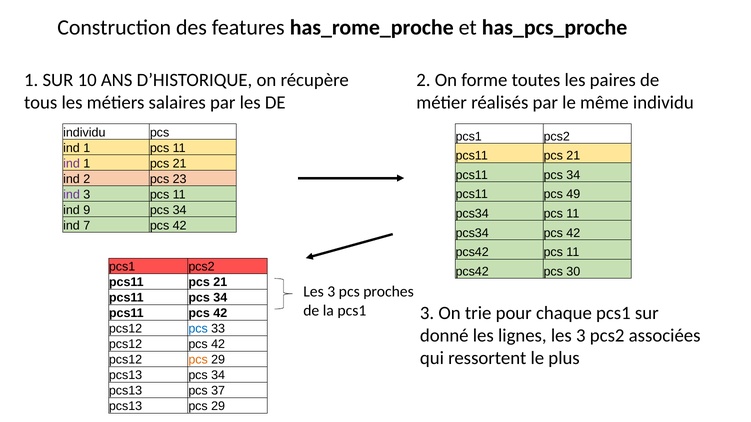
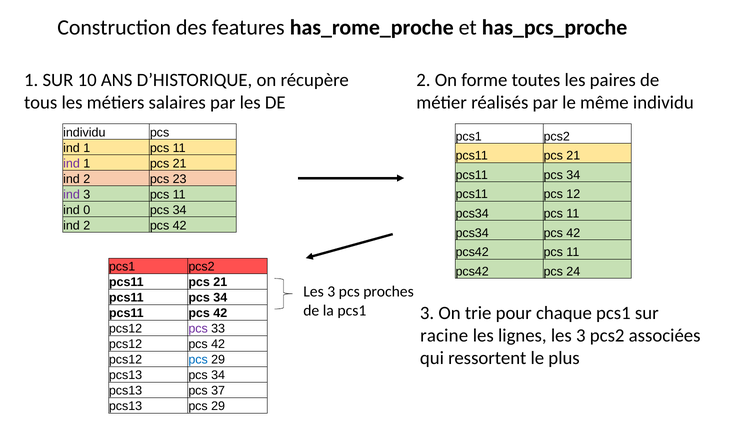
49: 49 -> 12
9: 9 -> 0
7 at (87, 226): 7 -> 2
30: 30 -> 24
pcs at (198, 329) colour: blue -> purple
donné: donné -> racine
pcs at (198, 360) colour: orange -> blue
